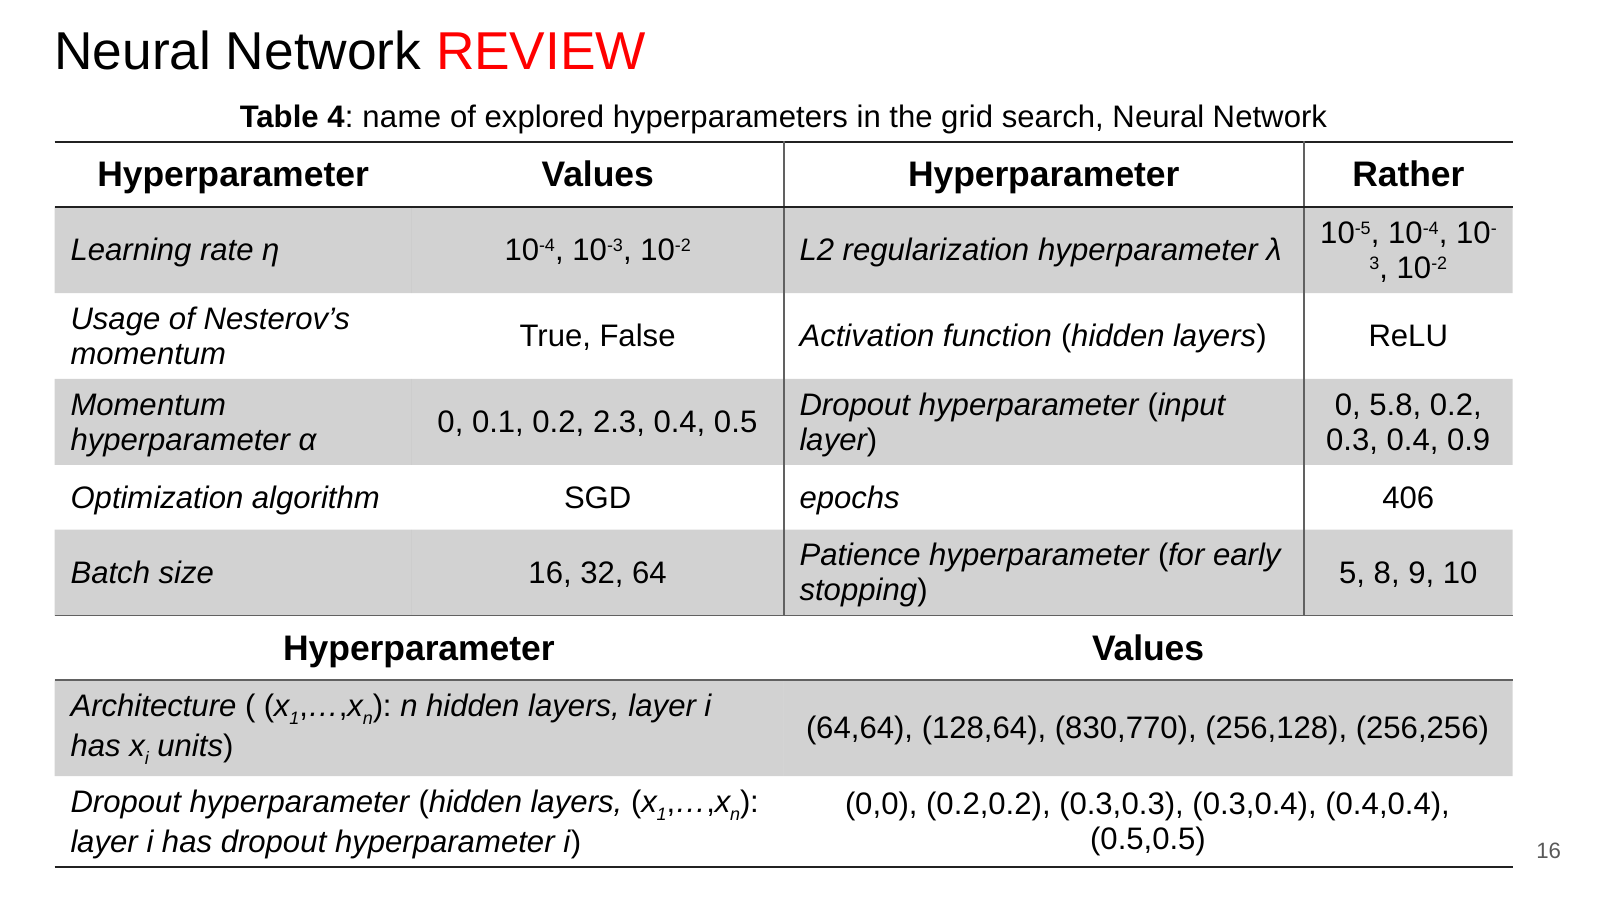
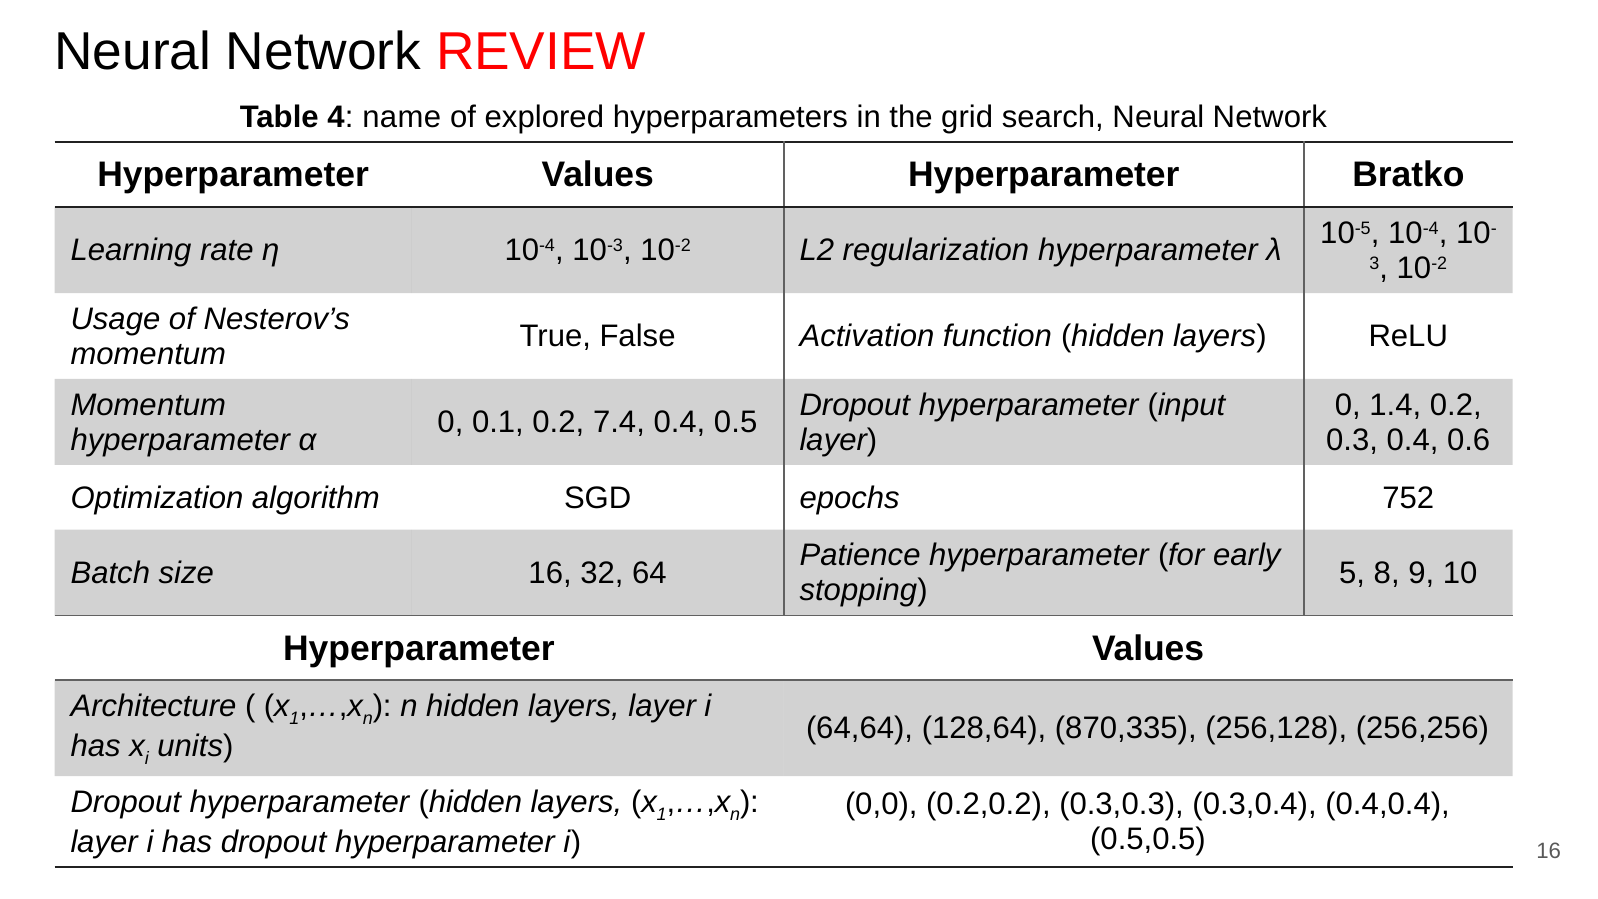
Rather: Rather -> Bratko
5.8: 5.8 -> 1.4
2.3: 2.3 -> 7.4
0.9: 0.9 -> 0.6
406: 406 -> 752
830,770: 830,770 -> 870,335
